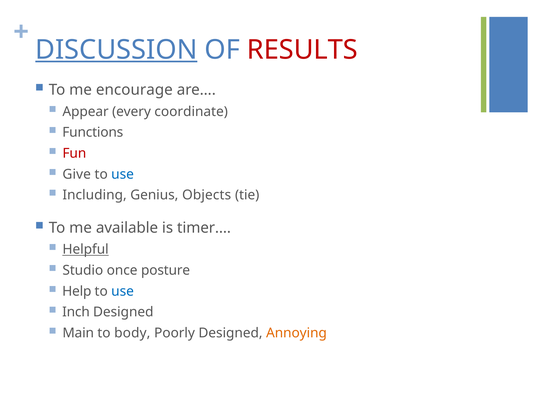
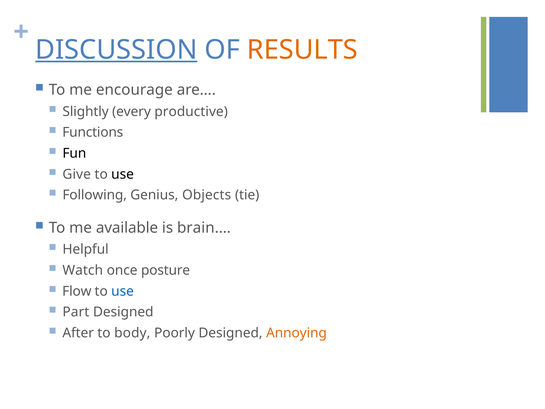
RESULTS colour: red -> orange
Appear: Appear -> Slightly
coordinate: coordinate -> productive
Fun colour: red -> black
use at (123, 174) colour: blue -> black
Including: Including -> Following
timer.…: timer.… -> brain.…
Helpful underline: present -> none
Studio: Studio -> Watch
Help: Help -> Flow
Inch: Inch -> Part
Main: Main -> After
